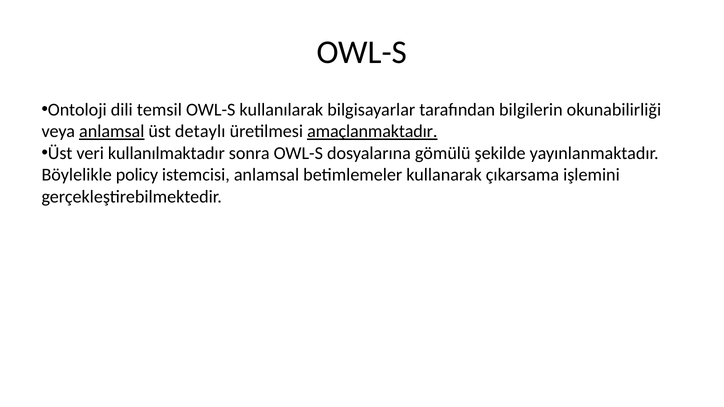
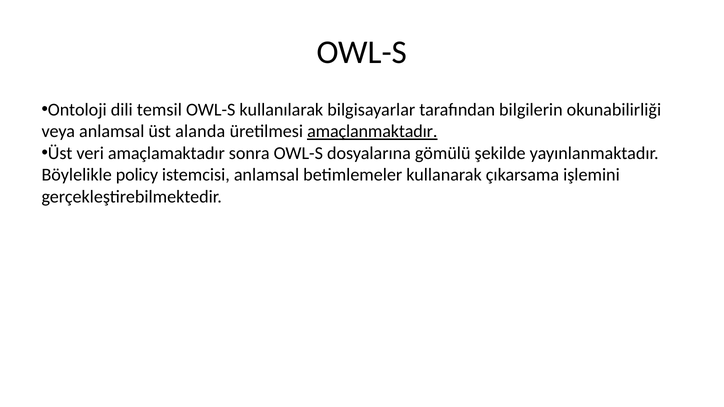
anlamsal at (112, 132) underline: present -> none
detaylı: detaylı -> alanda
kullanılmaktadır: kullanılmaktadır -> amaçlamaktadır
